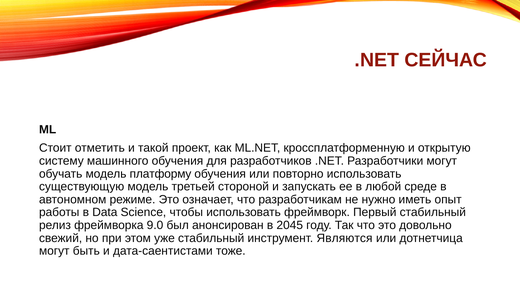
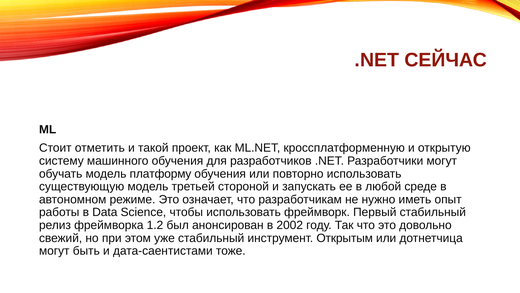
9.0: 9.0 -> 1.2
2045: 2045 -> 2002
Являются: Являются -> Открытым
